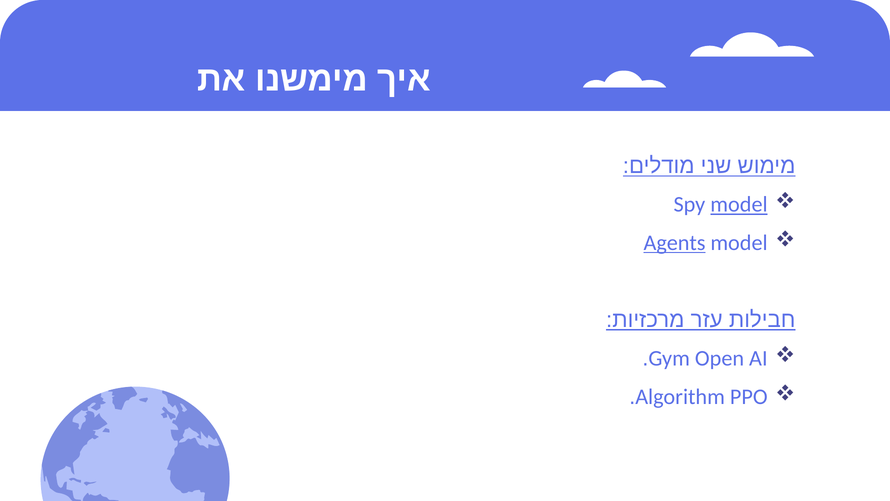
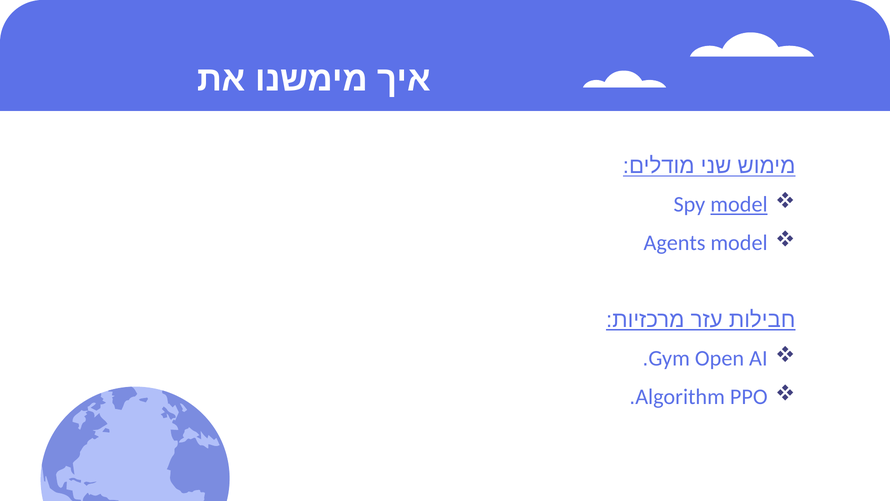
Agents underline: present -> none
